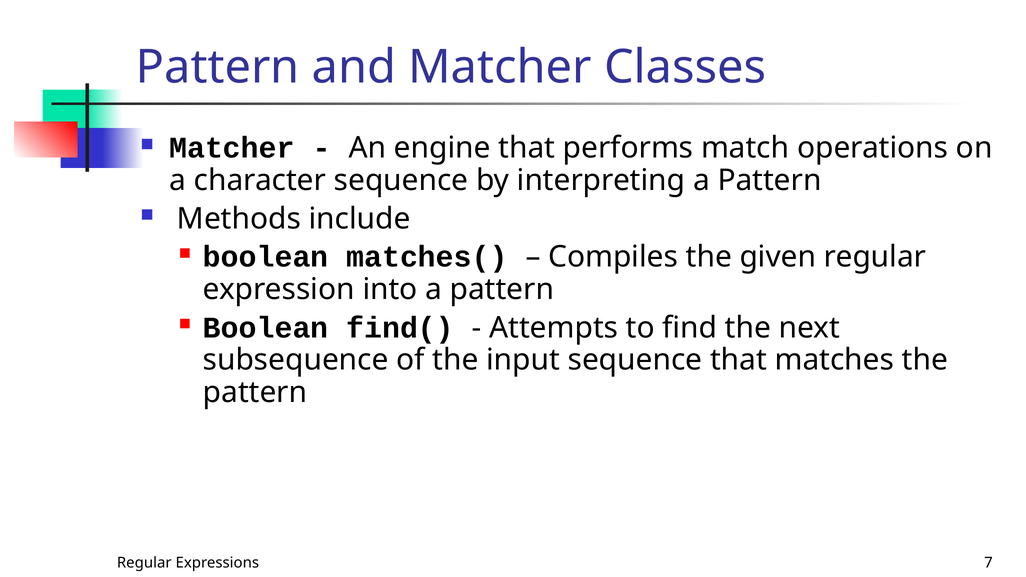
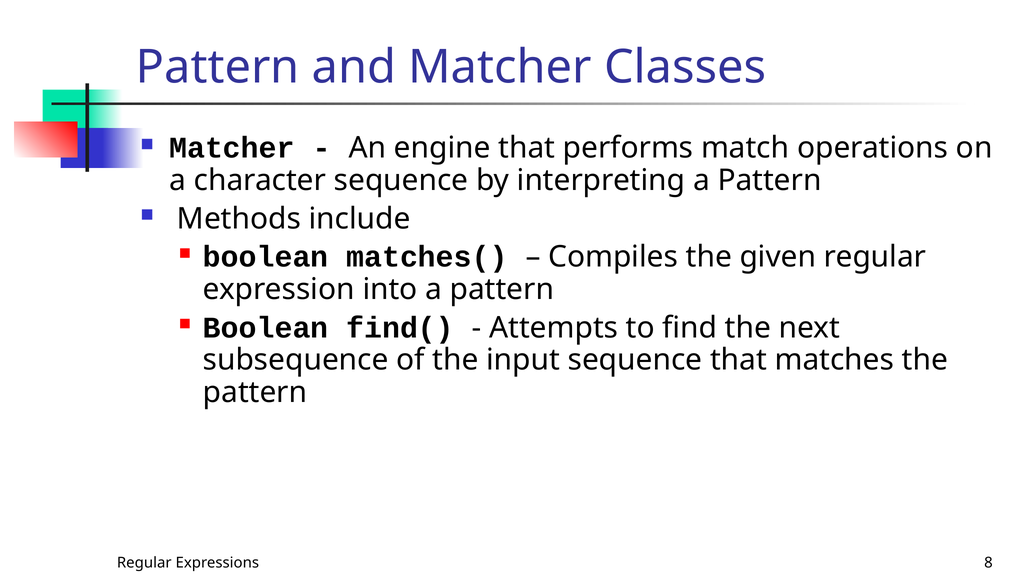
7: 7 -> 8
